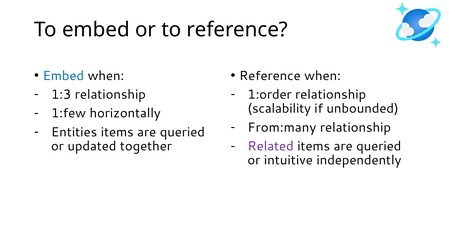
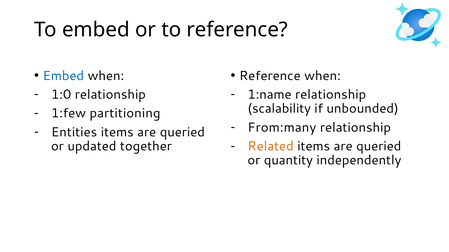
1:3: 1:3 -> 1:0
1:order: 1:order -> 1:name
horizontally: horizontally -> partitioning
Related colour: purple -> orange
intuitive: intuitive -> quantity
